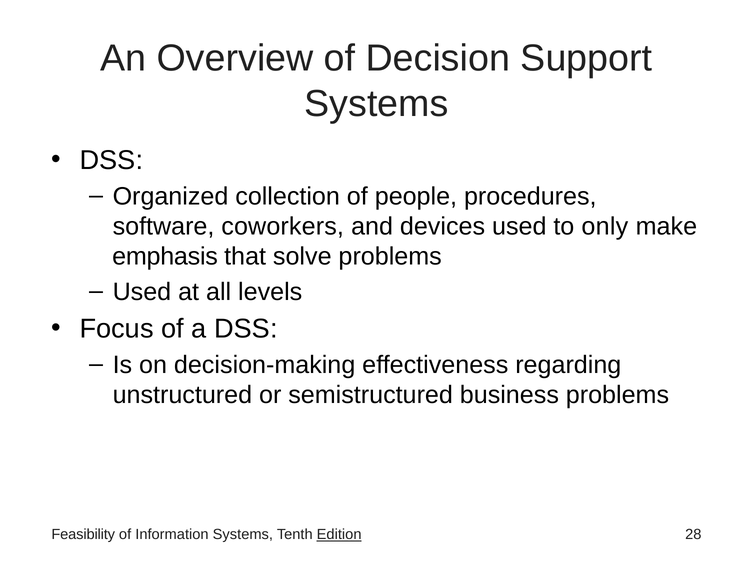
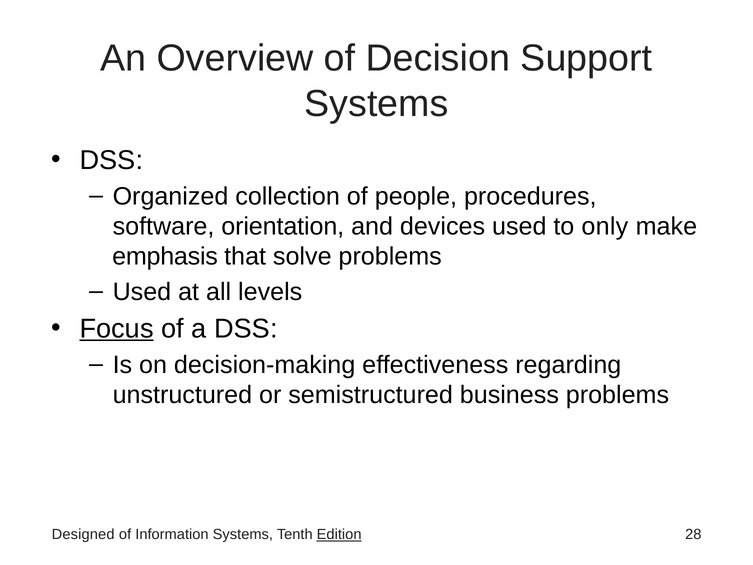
coworkers: coworkers -> orientation
Focus underline: none -> present
Feasibility: Feasibility -> Designed
